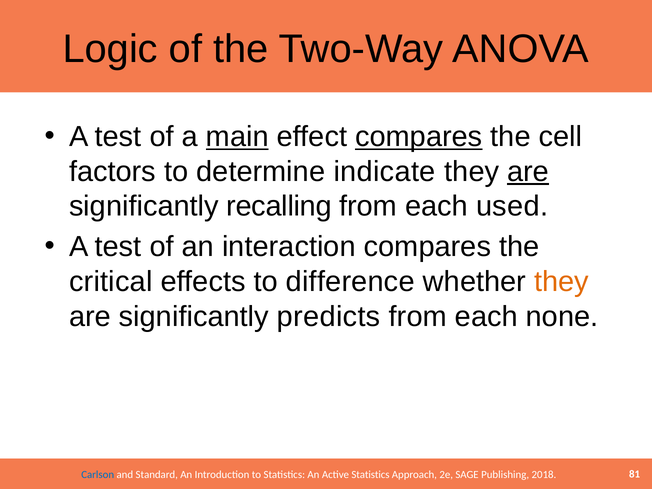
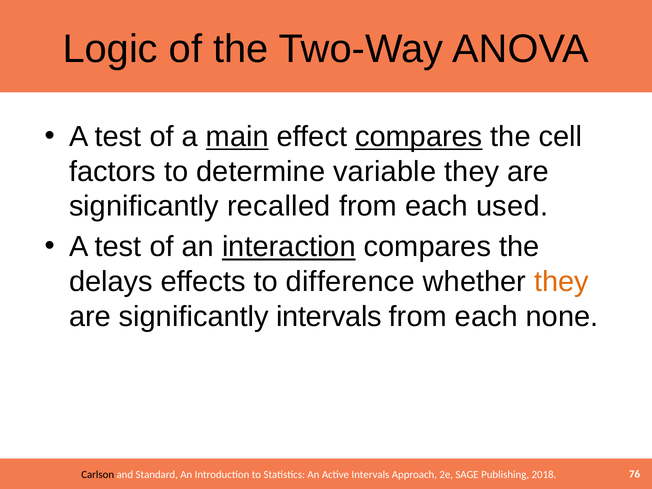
indicate: indicate -> variable
are at (528, 172) underline: present -> none
recalling: recalling -> recalled
interaction underline: none -> present
critical: critical -> delays
significantly predicts: predicts -> intervals
Carlson colour: blue -> black
Active Statistics: Statistics -> Intervals
81: 81 -> 76
